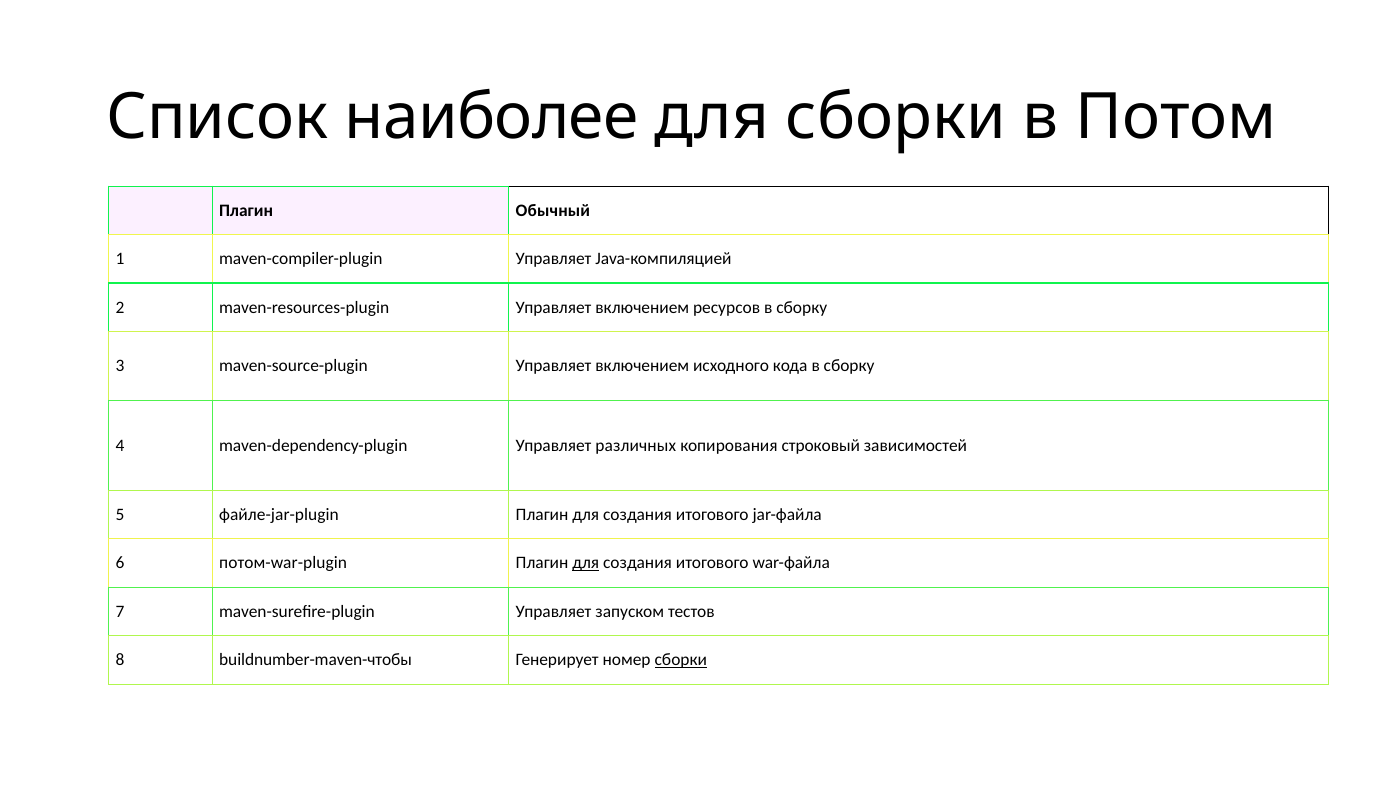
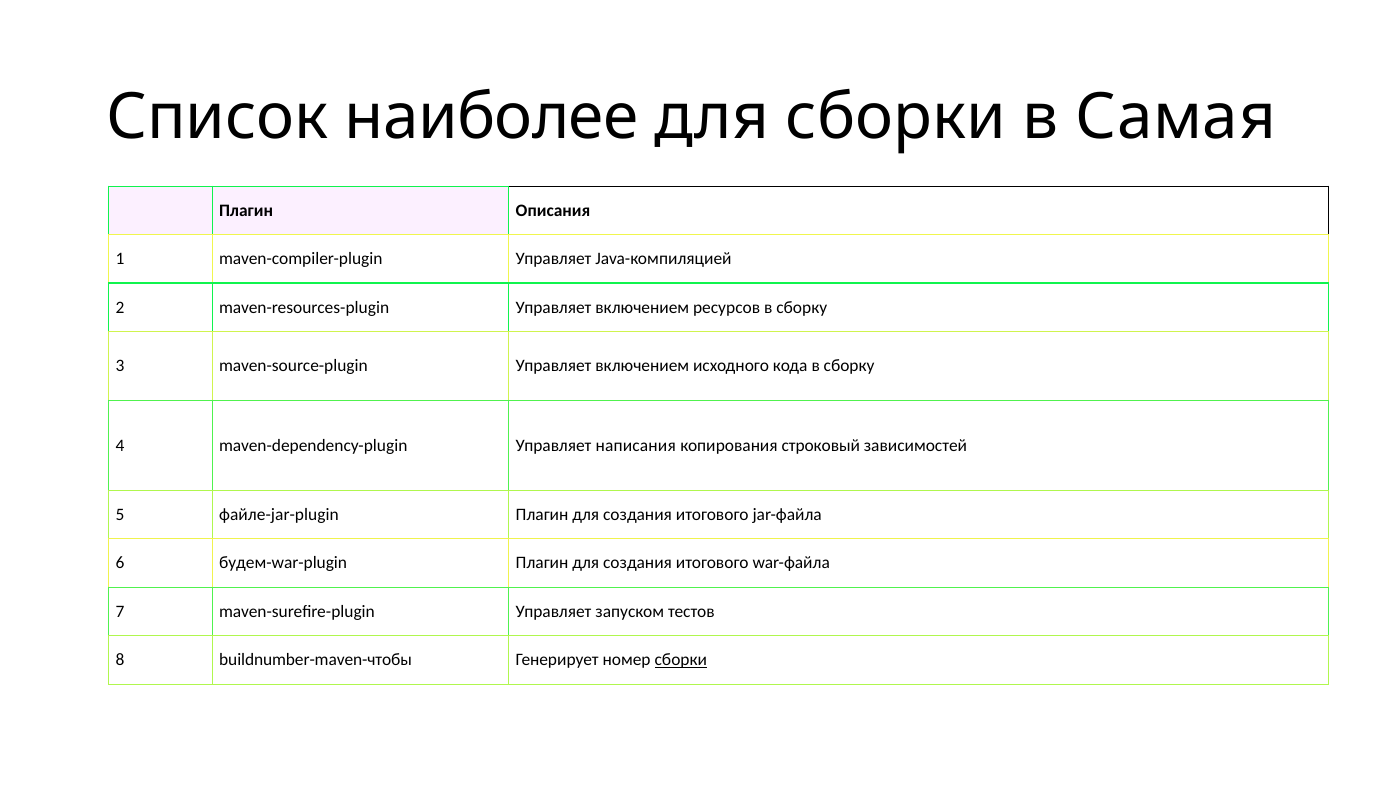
Потом: Потом -> Самая
Обычный: Обычный -> Описания
различных: различных -> написания
потом-war-plugin: потом-war-plugin -> будем-war-plugin
для at (586, 563) underline: present -> none
